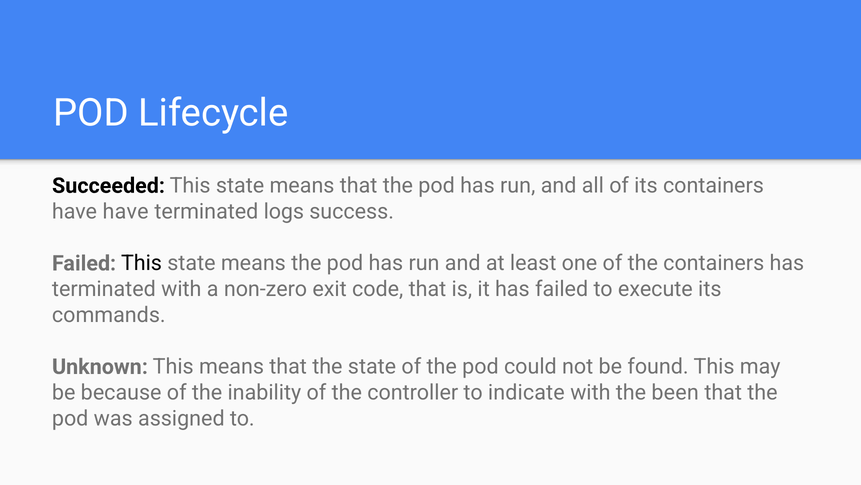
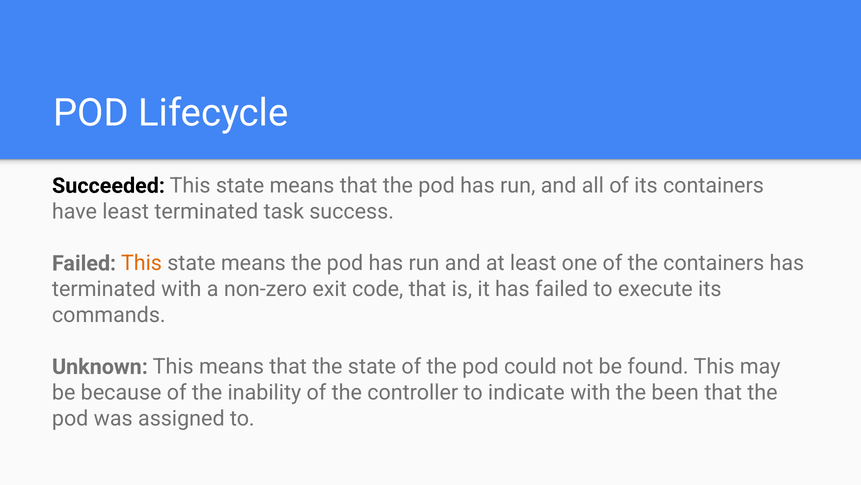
have have: have -> least
logs: logs -> task
This at (141, 263) colour: black -> orange
